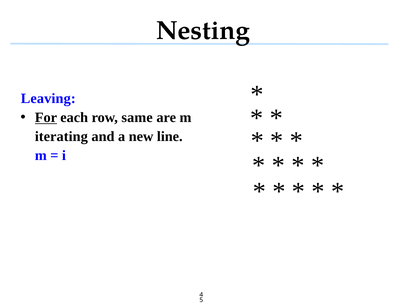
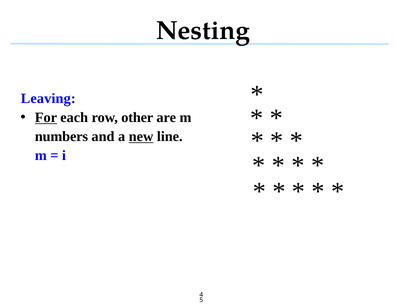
same: same -> other
iterating: iterating -> numbers
new underline: none -> present
